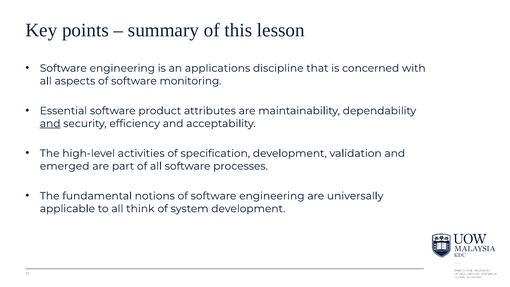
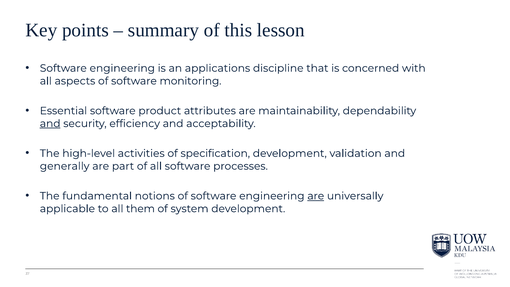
emerged: emerged -> generally
are at (316, 196) underline: none -> present
think: think -> them
